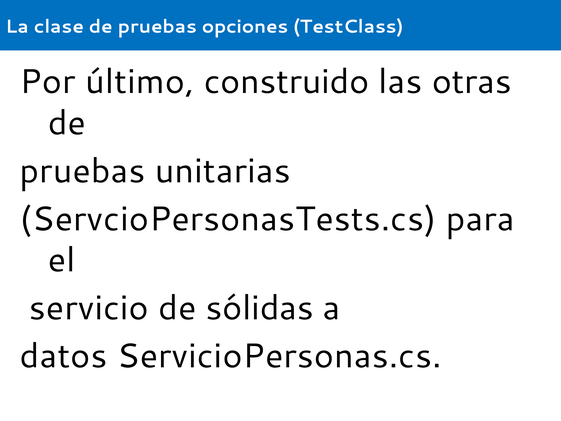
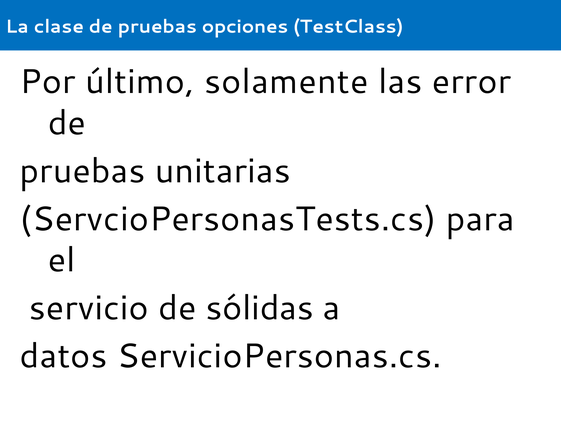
construido: construido -> solamente
otras: otras -> error
